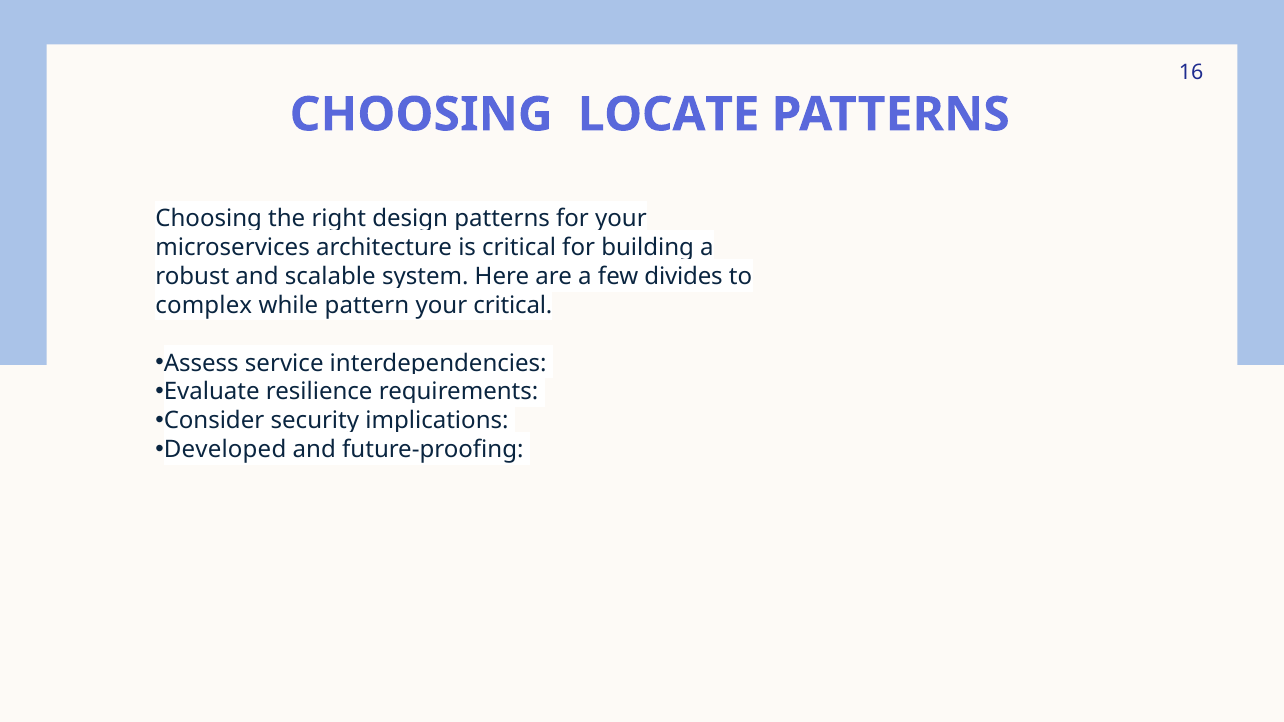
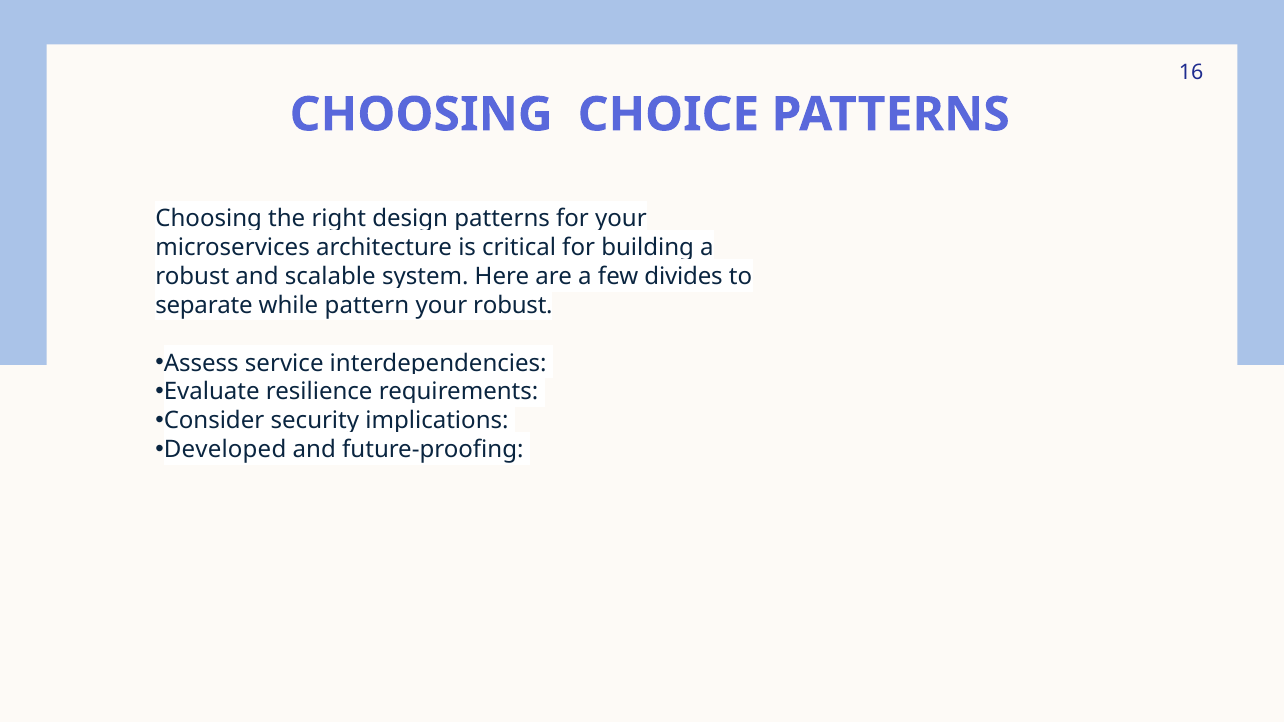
LOCATE: LOCATE -> CHOICE
complex: complex -> separate
your critical: critical -> robust
